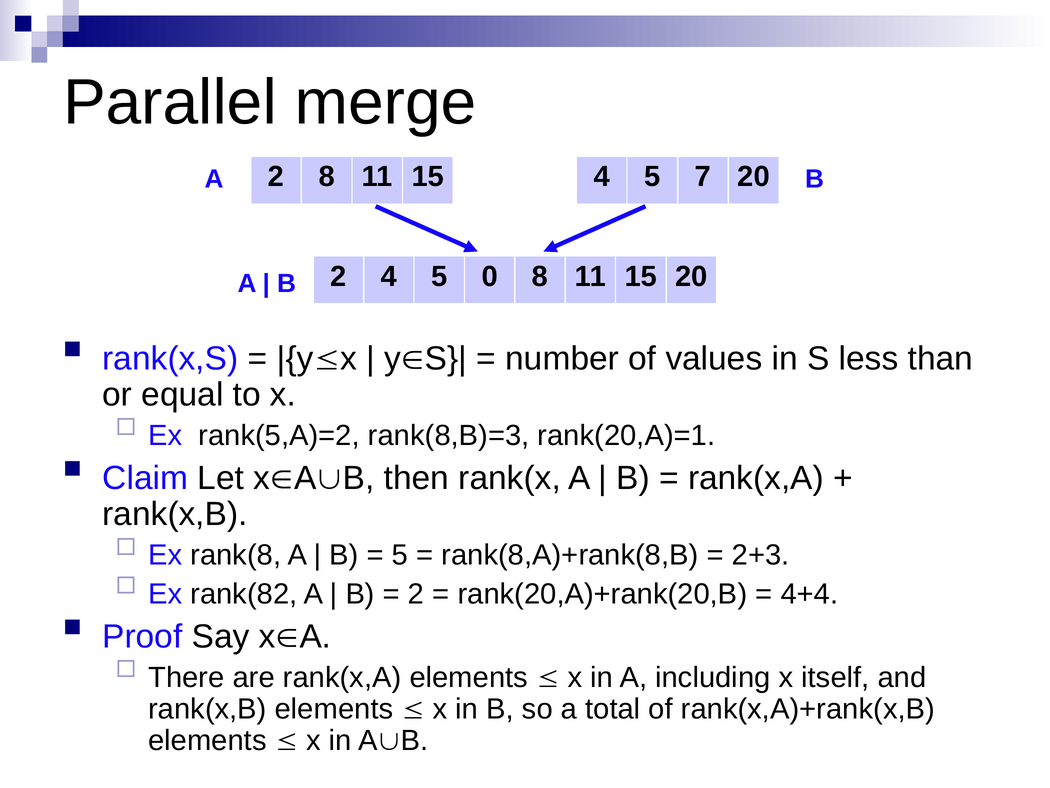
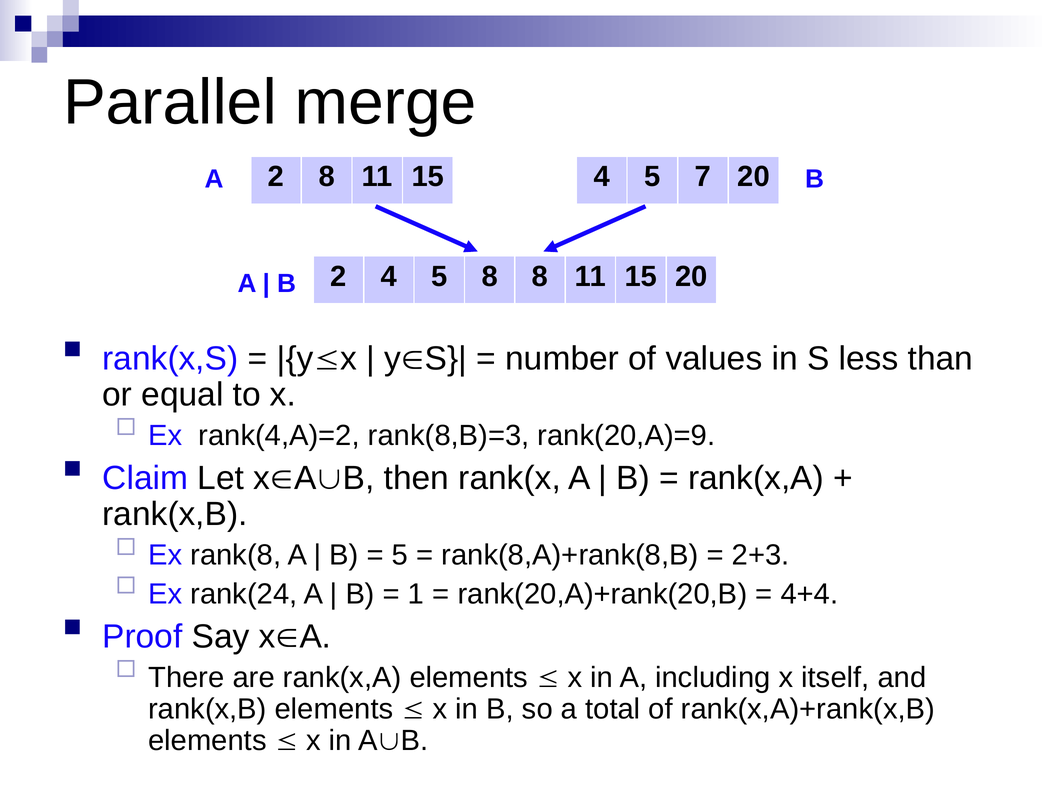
5 0: 0 -> 8
rank(5,A)=2: rank(5,A)=2 -> rank(4,A)=2
rank(20,A)=1: rank(20,A)=1 -> rank(20,A)=9
rank(82: rank(82 -> rank(24
2 at (416, 594): 2 -> 1
